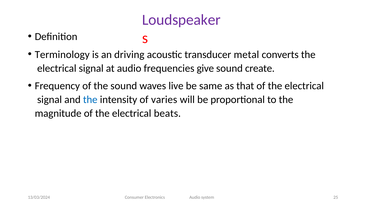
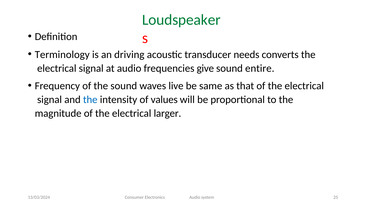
Loudspeaker colour: purple -> green
metal: metal -> needs
create: create -> entire
varies: varies -> values
beats: beats -> larger
